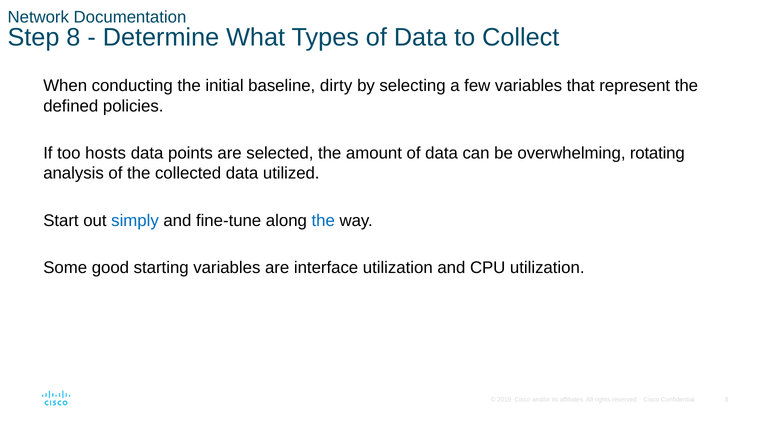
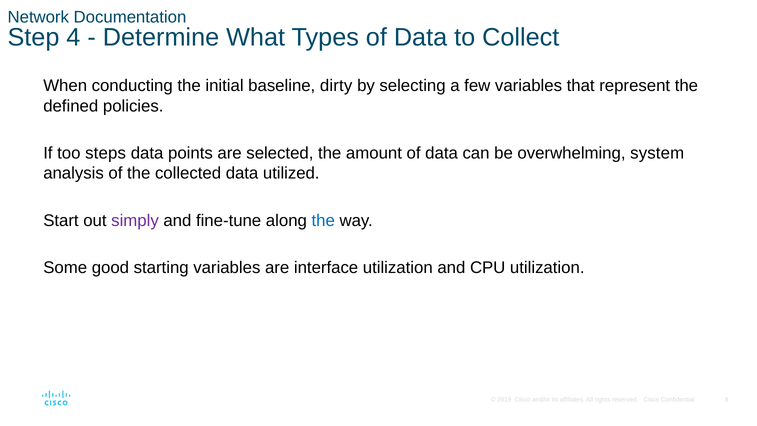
Step 8: 8 -> 4
hosts: hosts -> steps
rotating: rotating -> system
simply colour: blue -> purple
